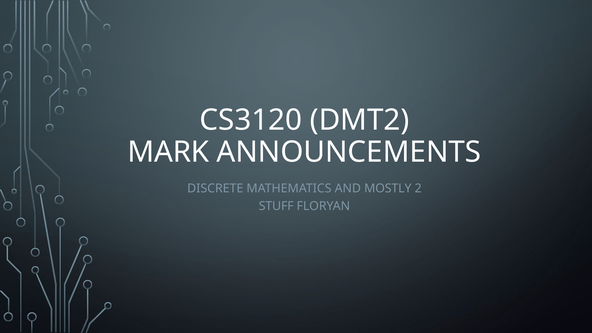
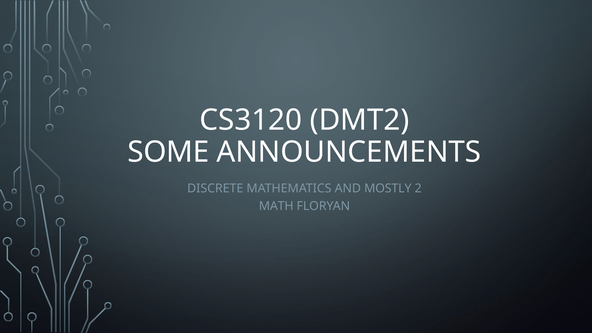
MARK: MARK -> SOME
STUFF: STUFF -> MATH
